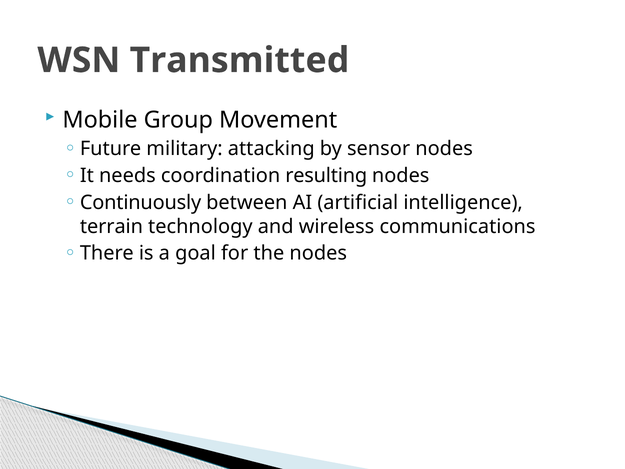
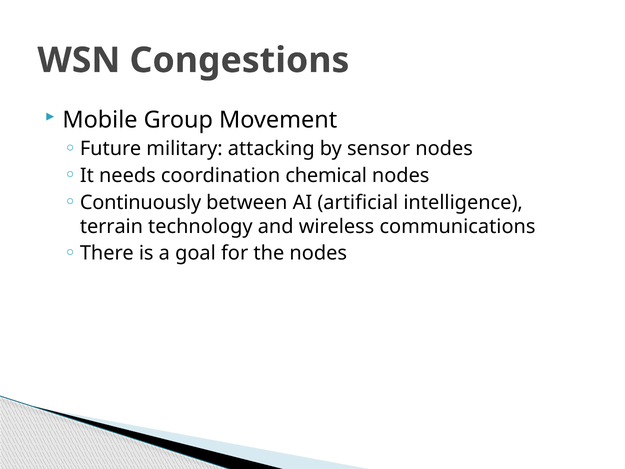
Transmitted: Transmitted -> Congestions
resulting: resulting -> chemical
